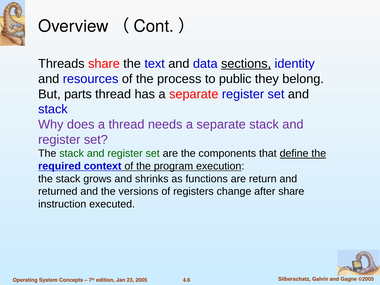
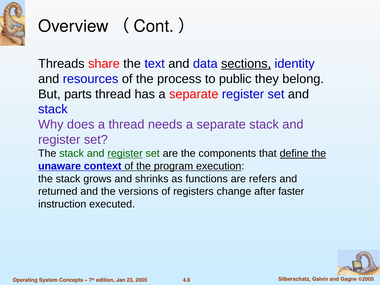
register at (125, 153) underline: none -> present
required: required -> unaware
return: return -> refers
after share: share -> faster
